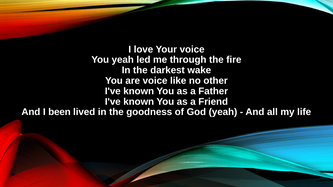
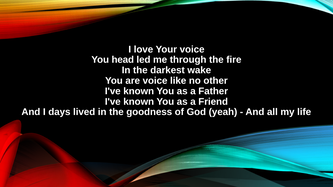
You yeah: yeah -> head
been: been -> days
